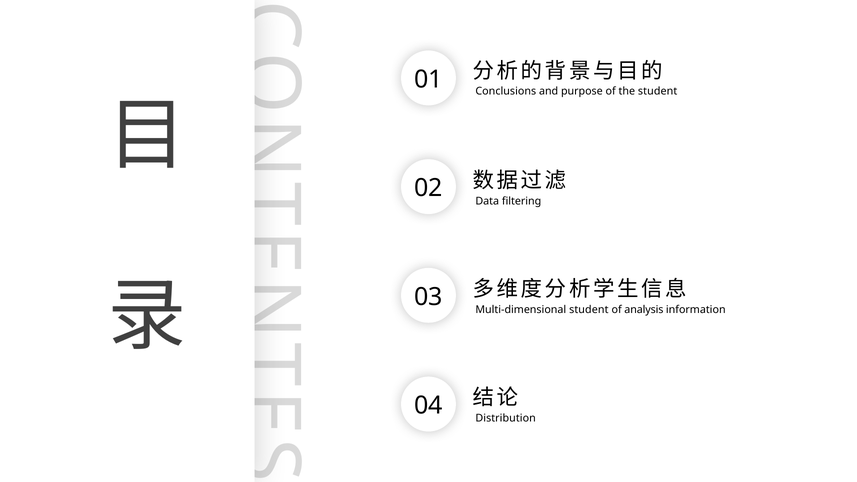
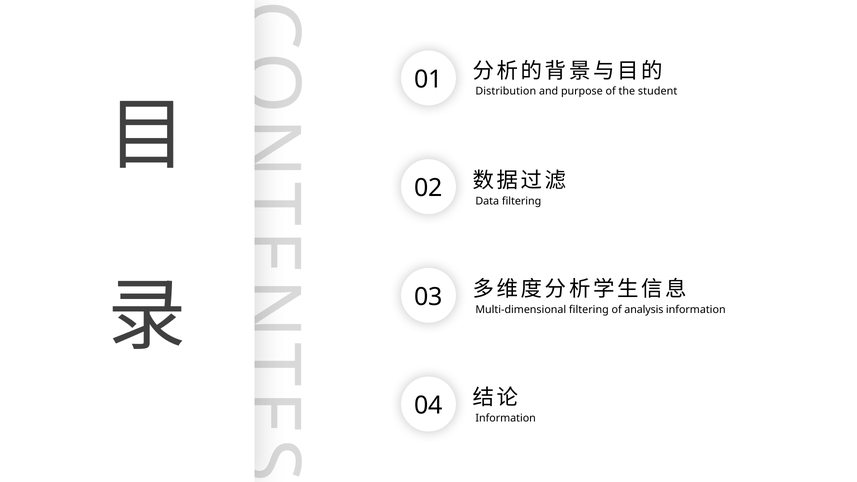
Conclusions: Conclusions -> Distribution
Multi-dimensional student: student -> filtering
Distribution at (506, 418): Distribution -> Information
